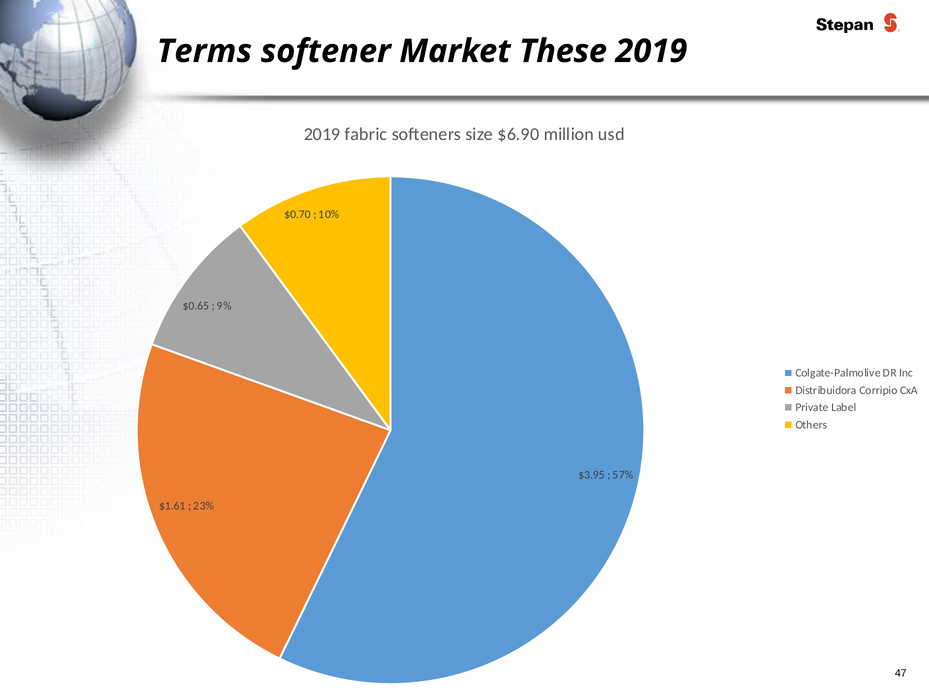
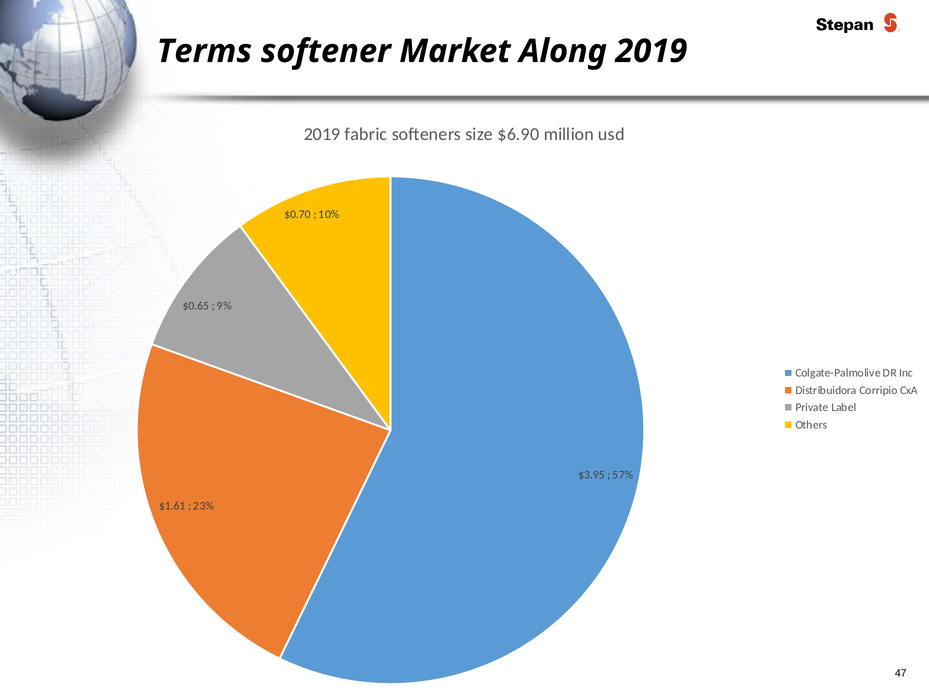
These: These -> Along
